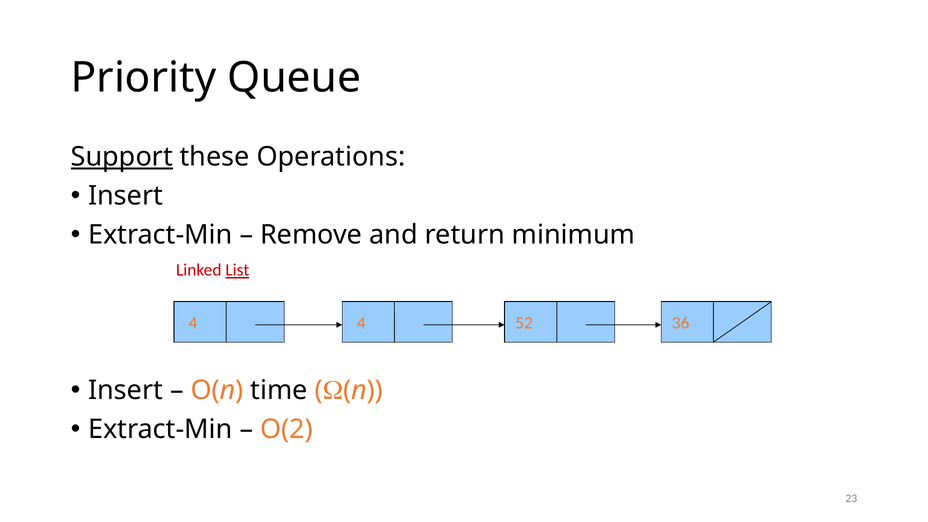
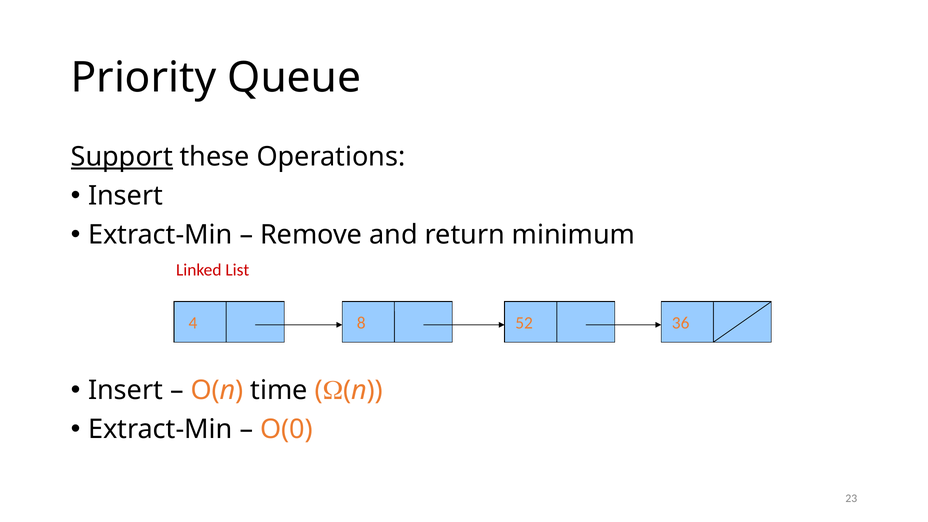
List underline: present -> none
4 4: 4 -> 8
O(2: O(2 -> O(0
